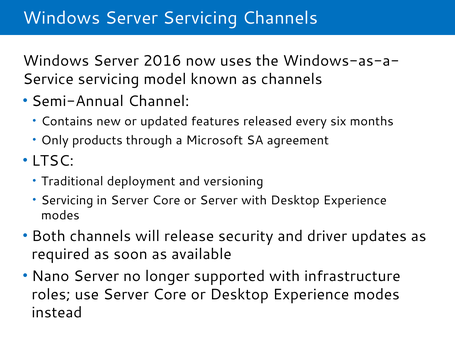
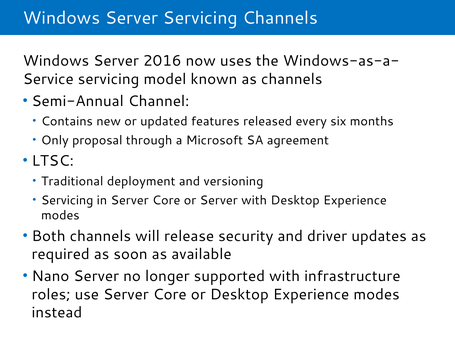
products: products -> proposal
